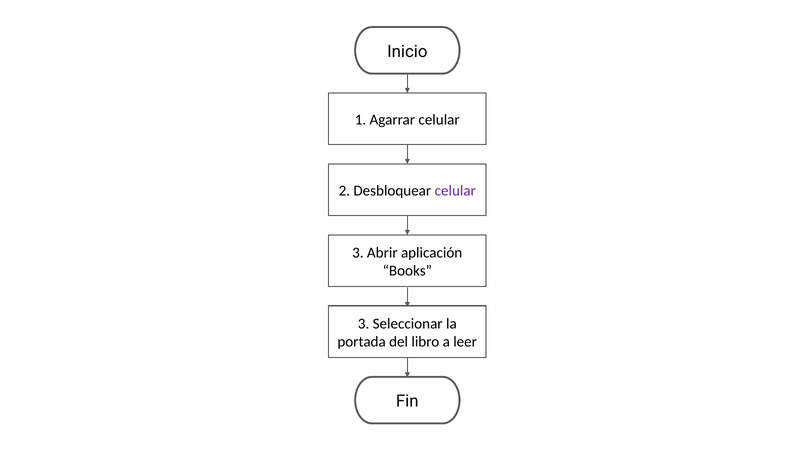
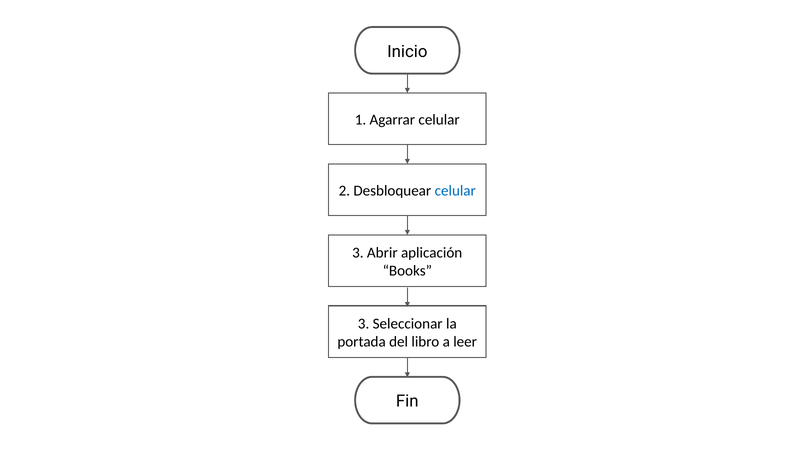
celular at (455, 191) colour: purple -> blue
